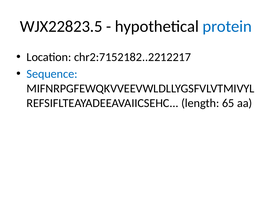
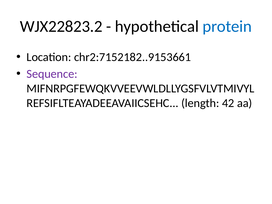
WJX22823.5: WJX22823.5 -> WJX22823.2
chr2:7152182..2212217: chr2:7152182..2212217 -> chr2:7152182..9153661
Sequence colour: blue -> purple
65: 65 -> 42
